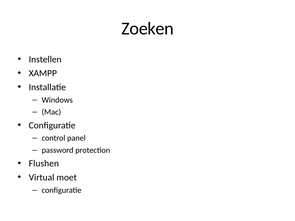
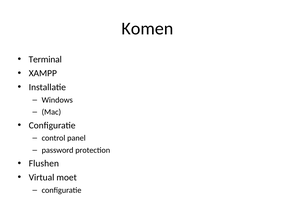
Zoeken: Zoeken -> Komen
Instellen: Instellen -> Terminal
